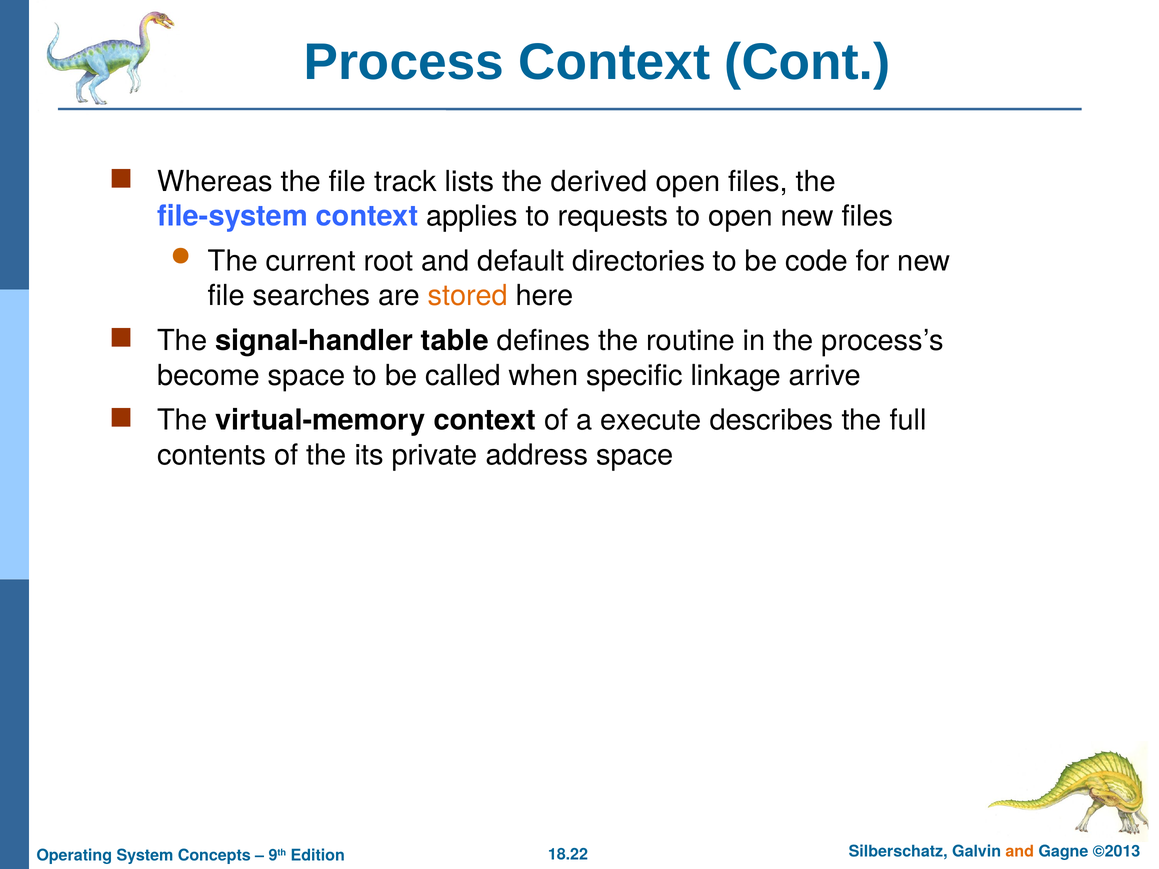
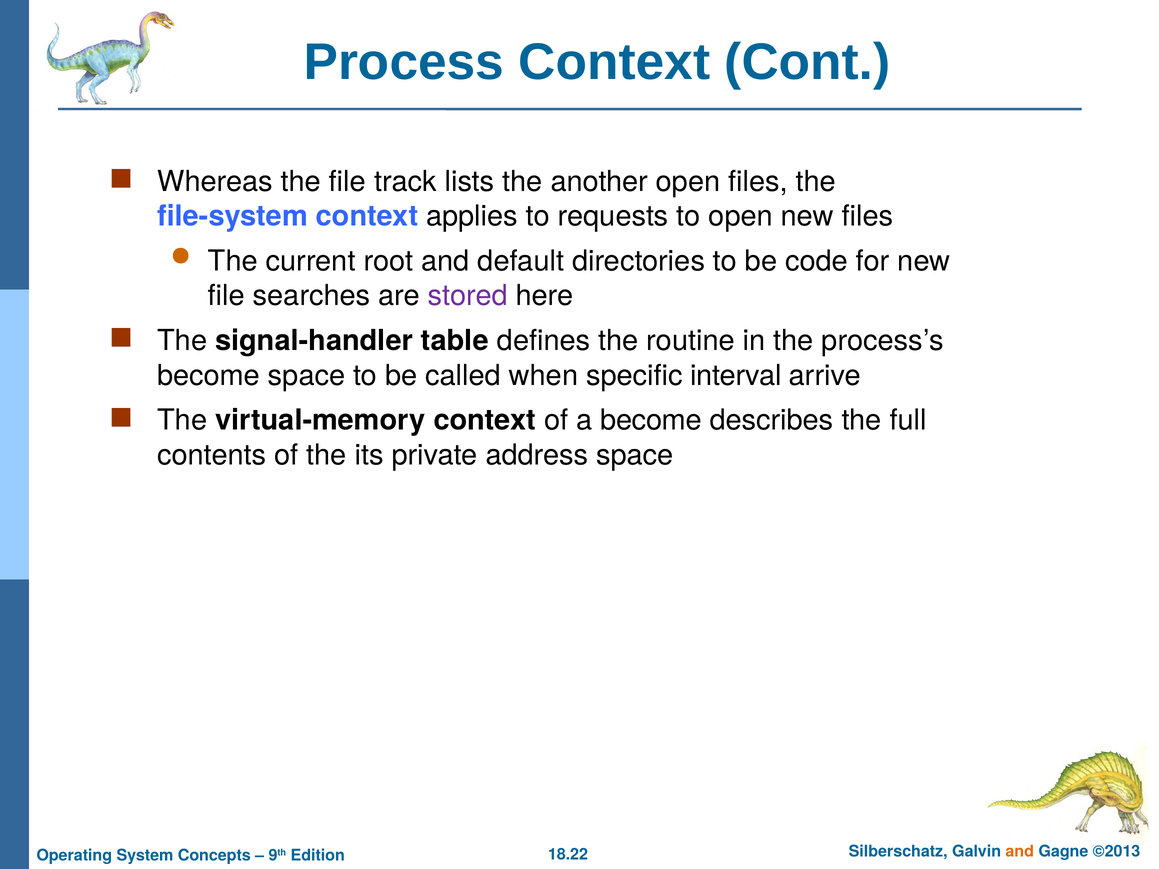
derived: derived -> another
stored colour: orange -> purple
linkage: linkage -> interval
a execute: execute -> become
